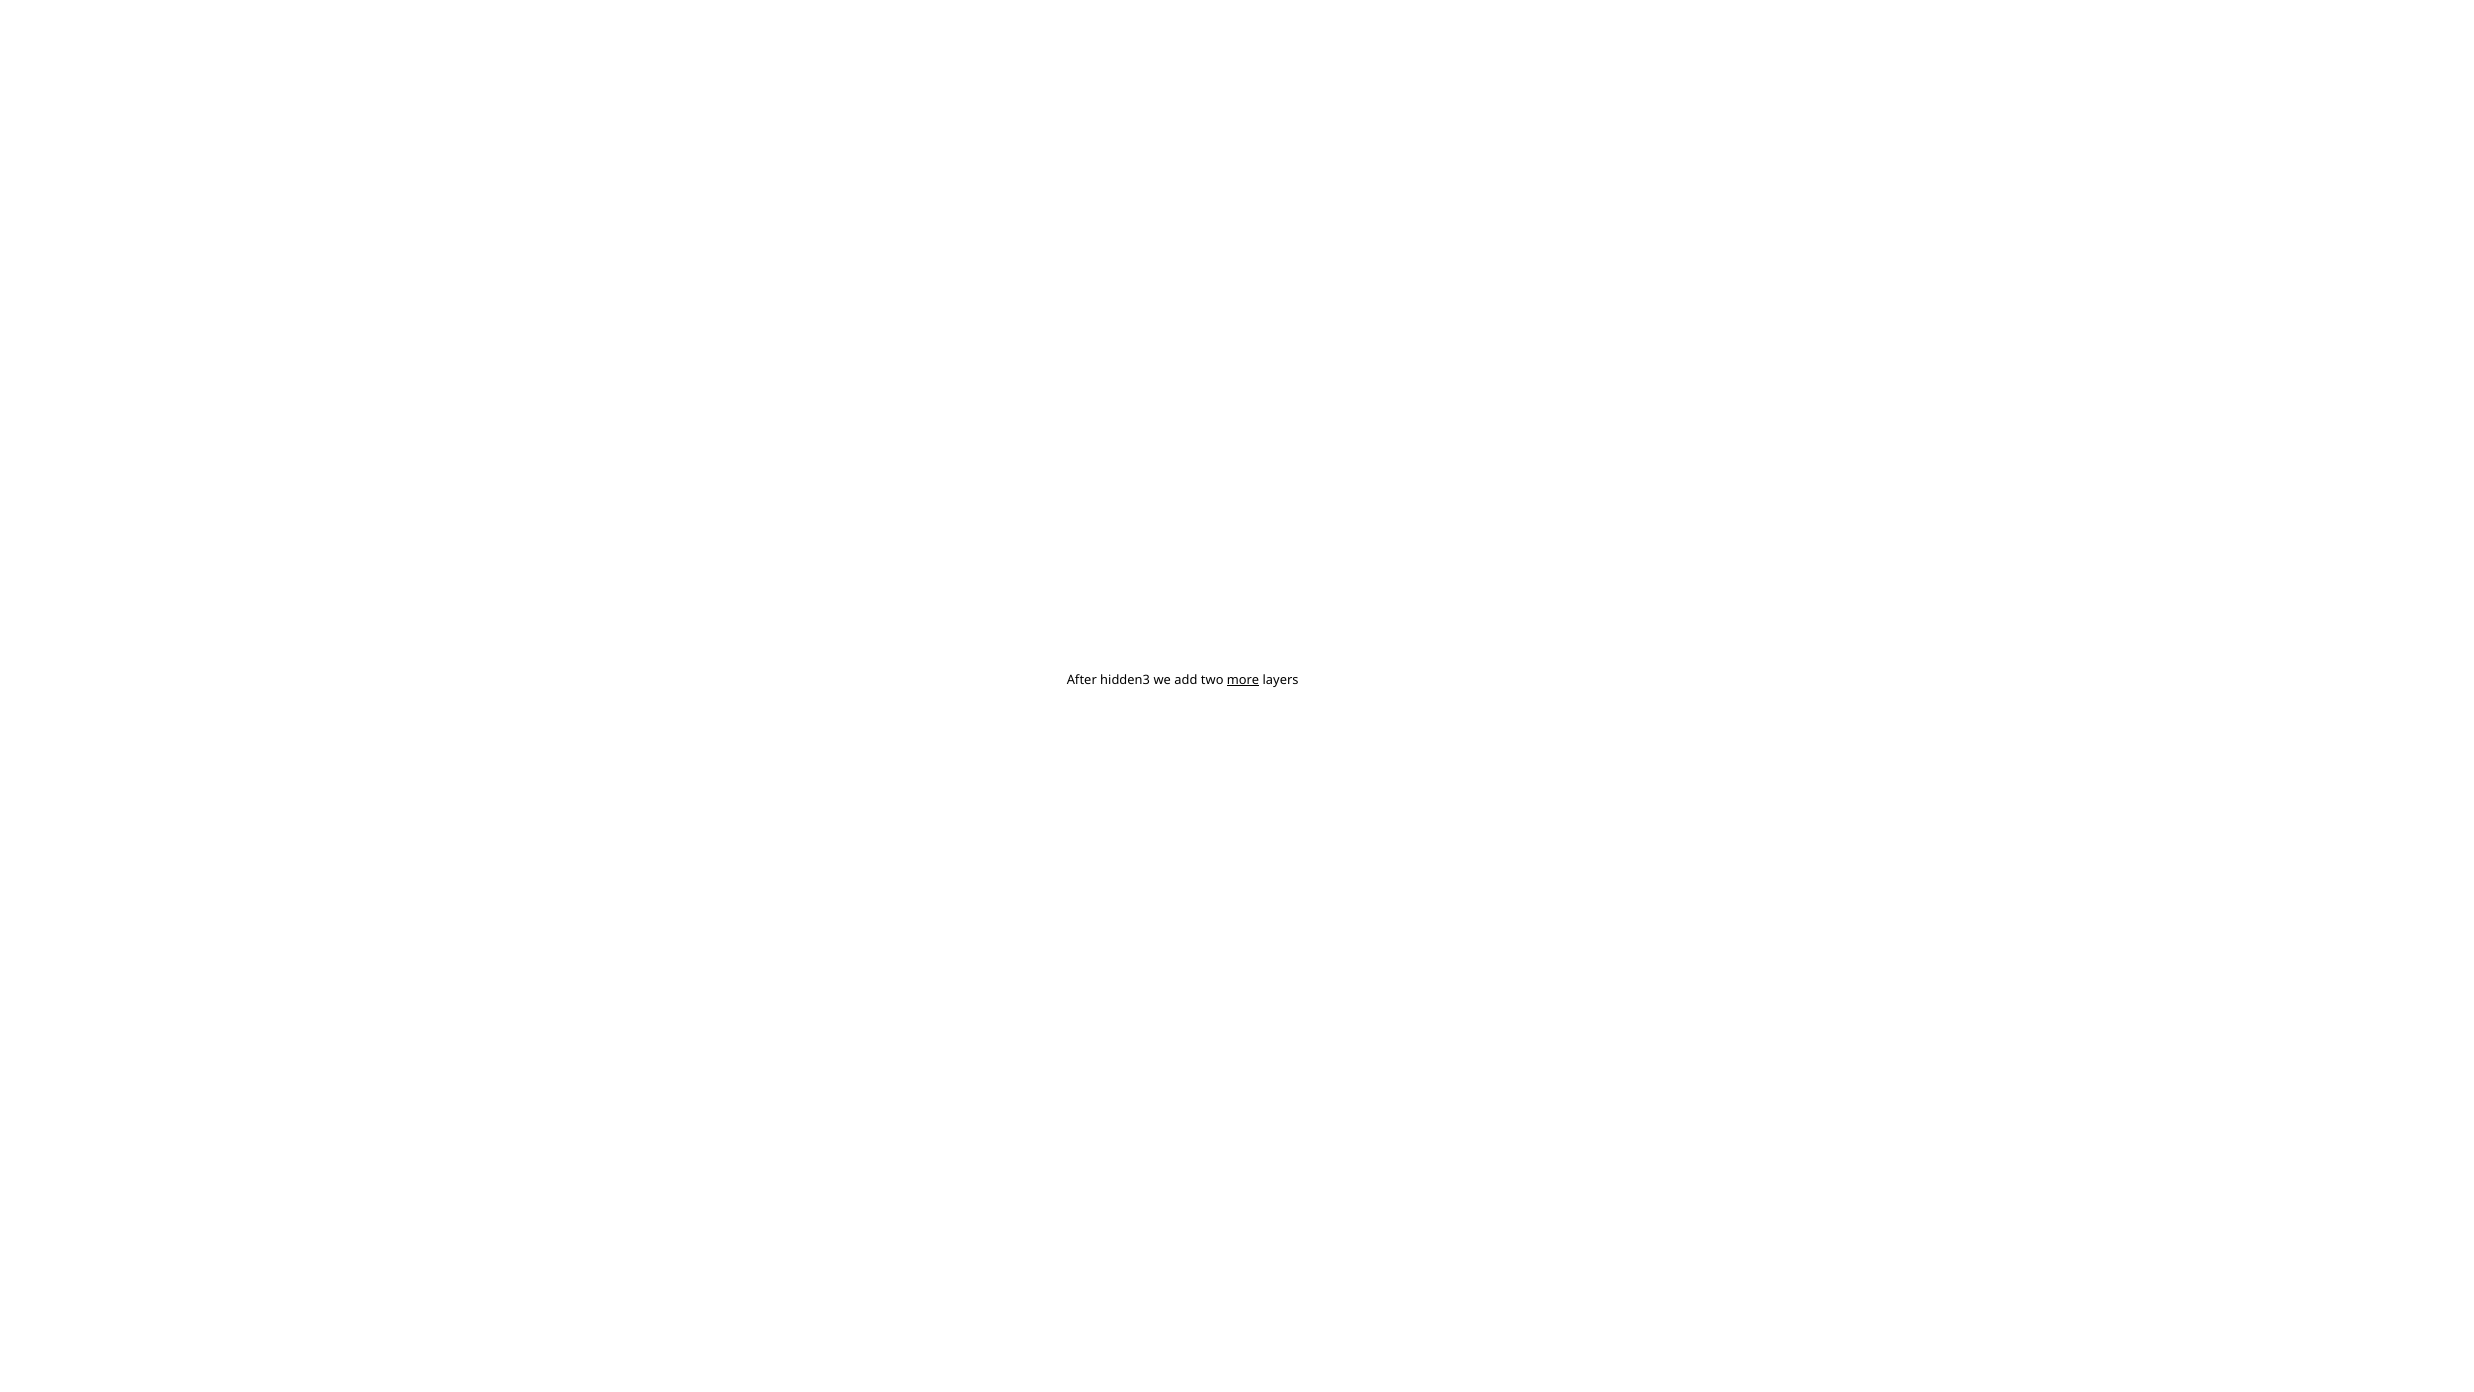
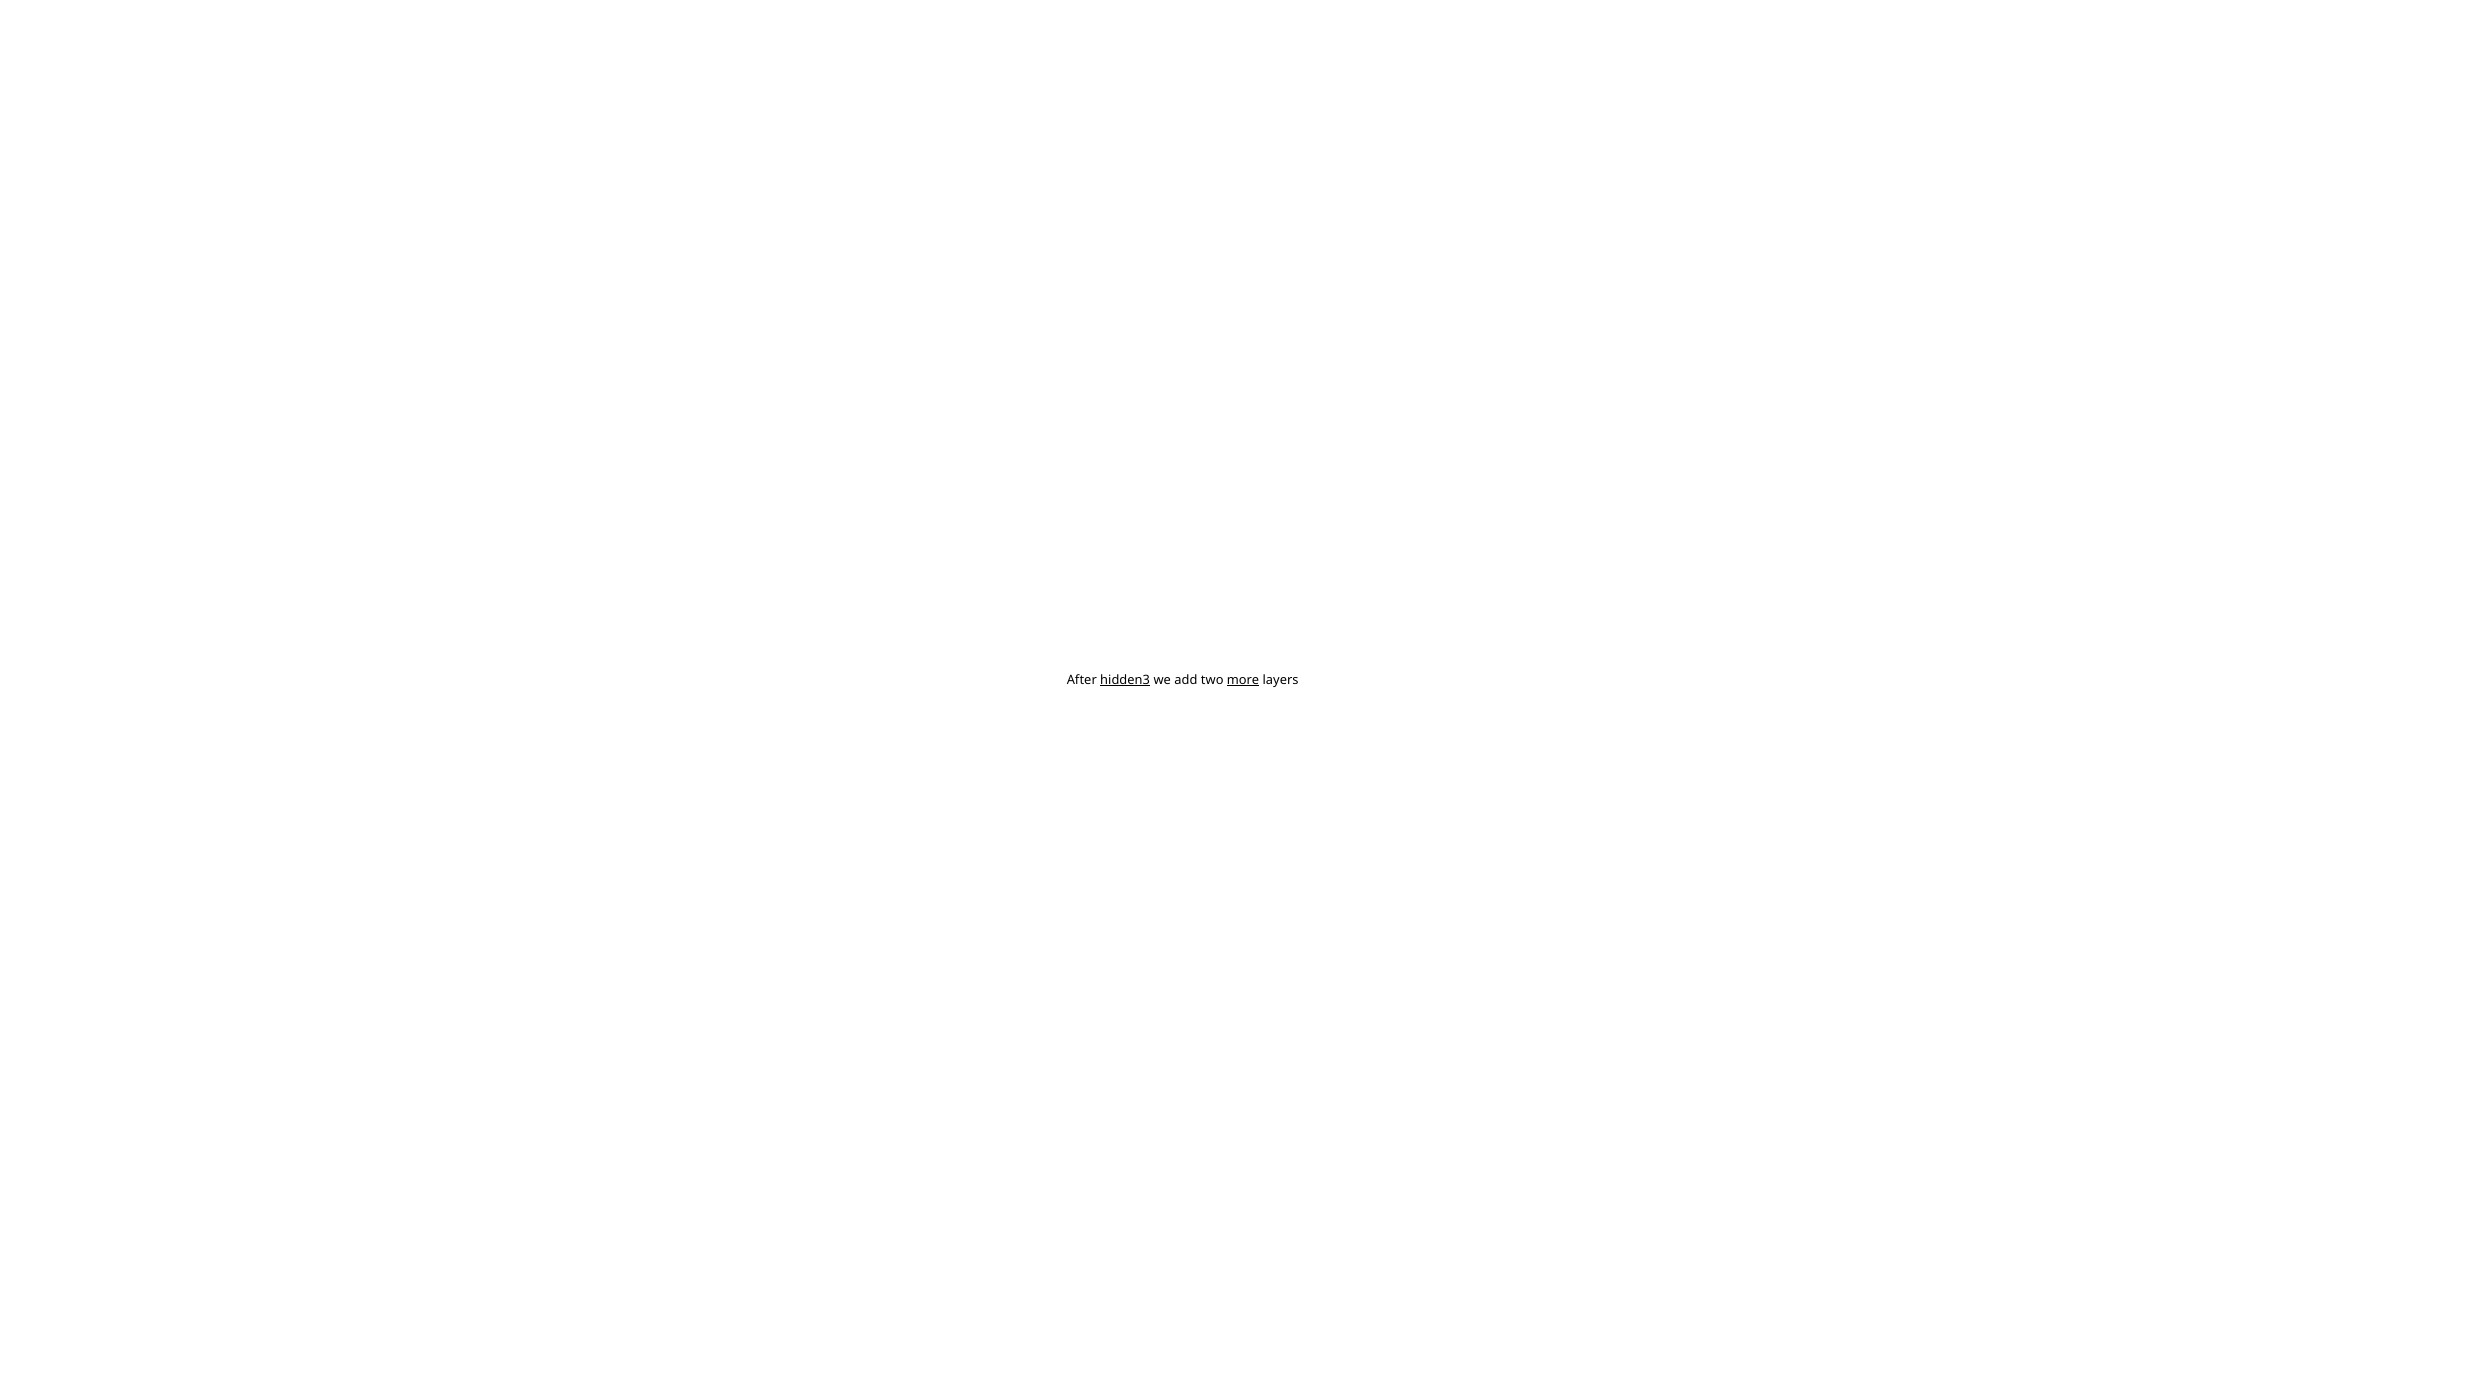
hidden3 underline: none -> present
